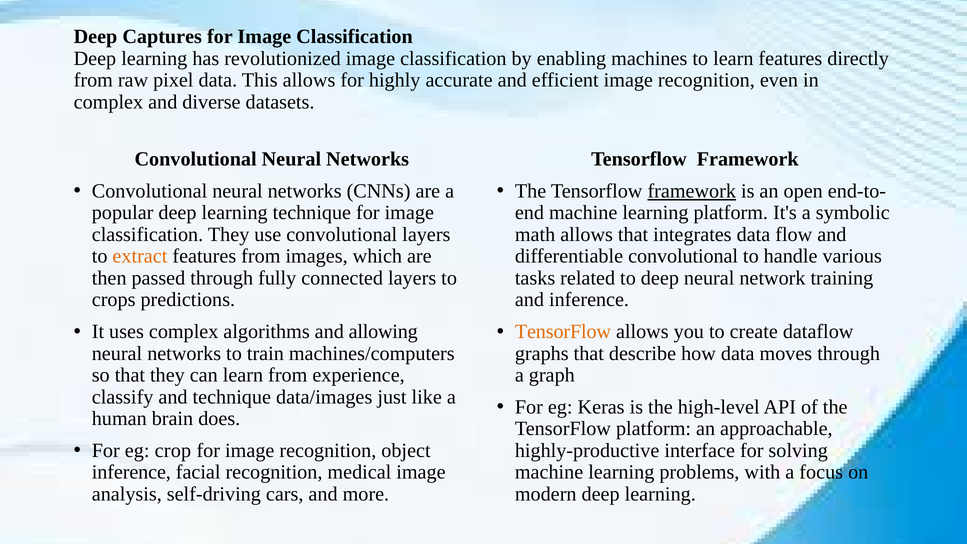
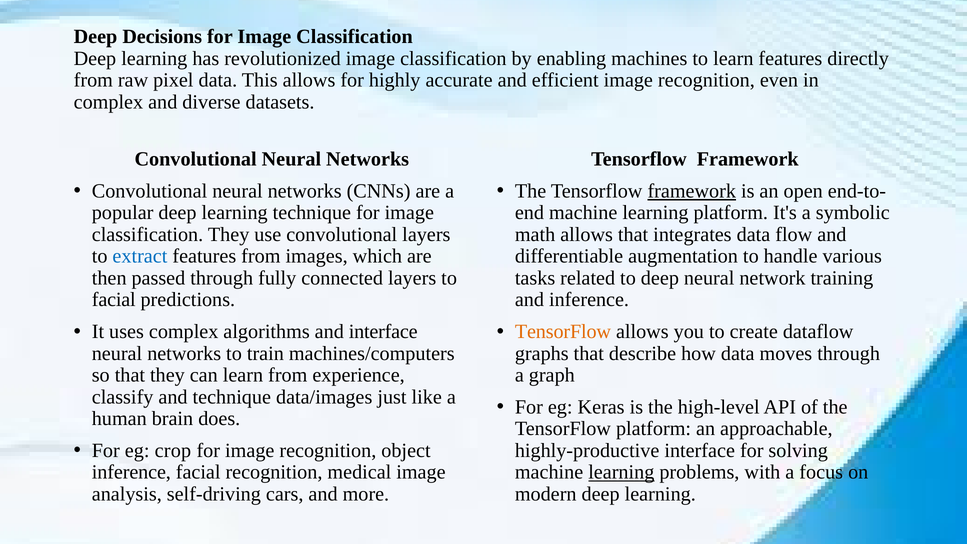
Captures: Captures -> Decisions
extract colour: orange -> blue
differentiable convolutional: convolutional -> augmentation
crops at (114, 300): crops -> facial
and allowing: allowing -> interface
learning at (621, 472) underline: none -> present
